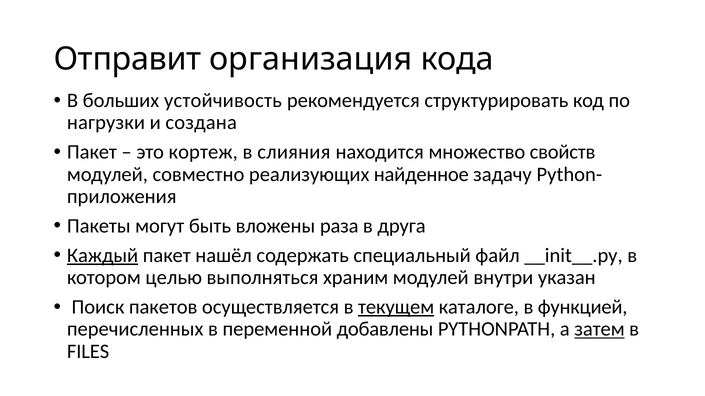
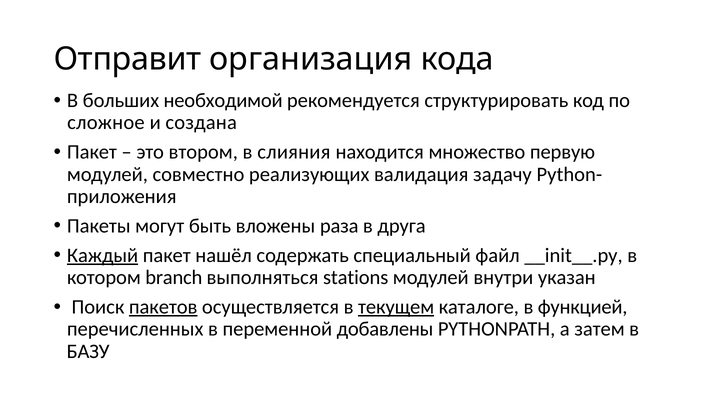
устойчивость: устойчивость -> необходимой
нагрузки: нагрузки -> сложное
кортеж: кортеж -> втором
свойств: свойств -> первую
найденное: найденное -> валидация
целью: целью -> branch
храним: храним -> stations
пакетов underline: none -> present
затем underline: present -> none
FILES: FILES -> БАЗУ
